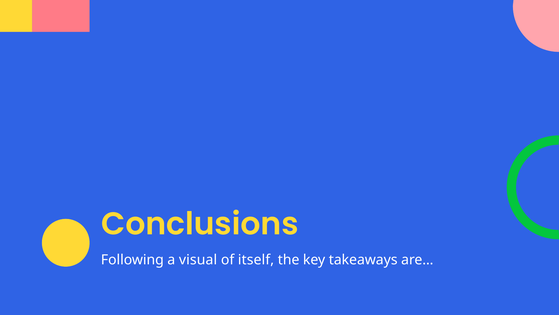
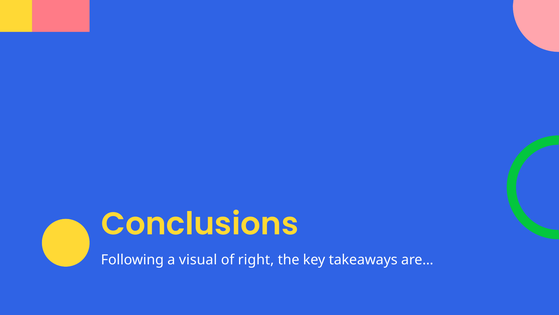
itself: itself -> right
